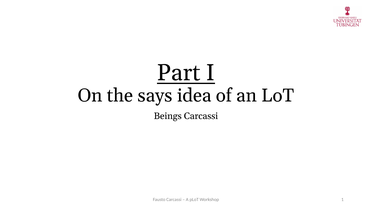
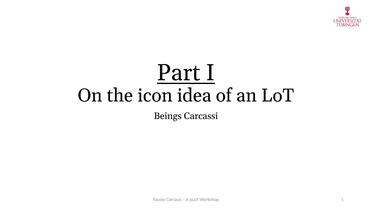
says: says -> icon
